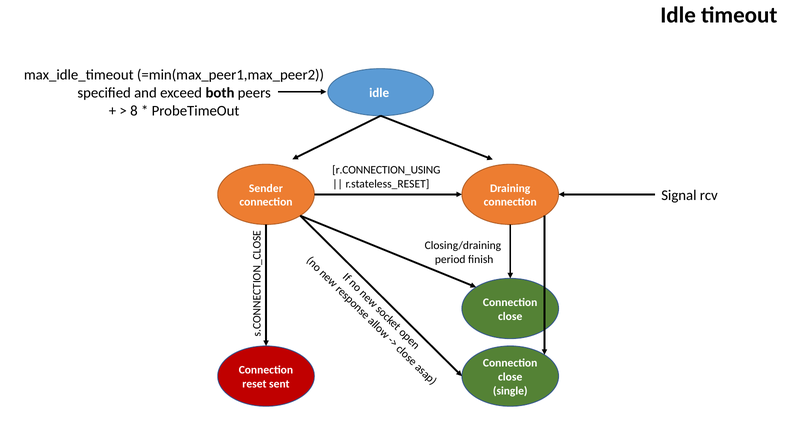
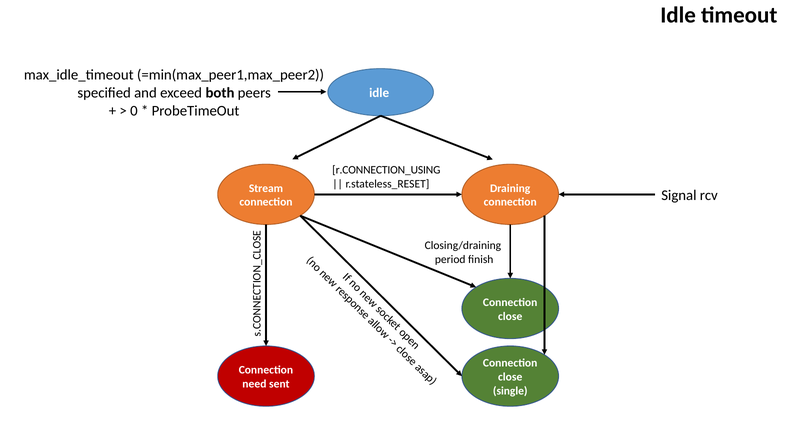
8: 8 -> 0
Sender: Sender -> Stream
reset: reset -> need
